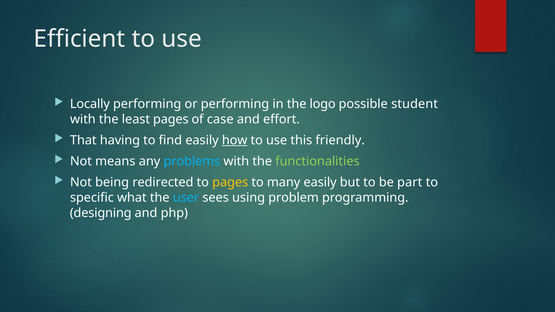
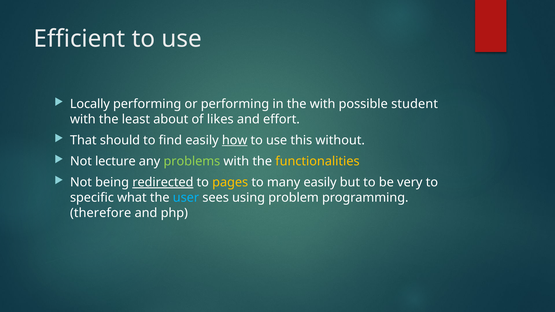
the logo: logo -> with
least pages: pages -> about
case: case -> likes
having: having -> should
friendly: friendly -> without
means: means -> lecture
problems colour: light blue -> light green
functionalities colour: light green -> yellow
redirected underline: none -> present
part: part -> very
designing: designing -> therefore
